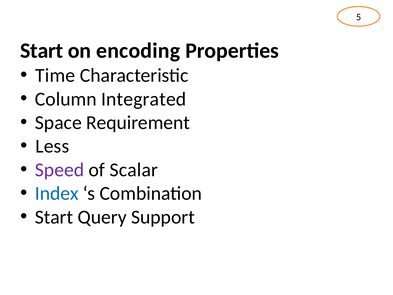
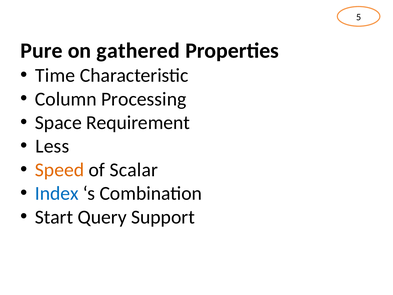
Start at (42, 51): Start -> Pure
encoding: encoding -> gathered
Integrated: Integrated -> Processing
Speed colour: purple -> orange
